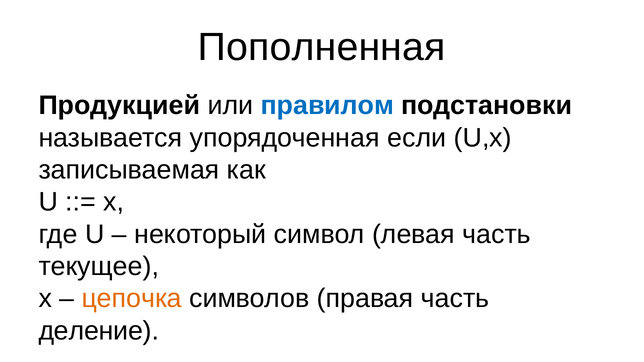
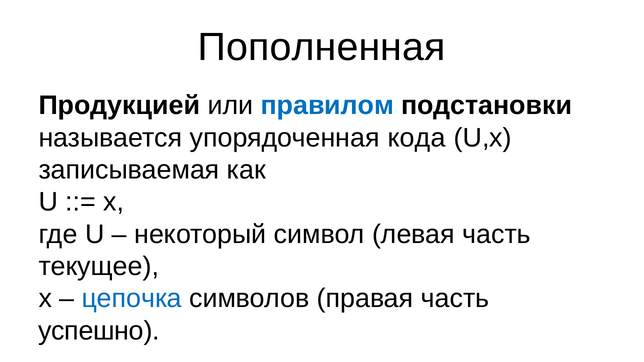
если: если -> кода
цепочка colour: orange -> blue
деление: деление -> успешно
